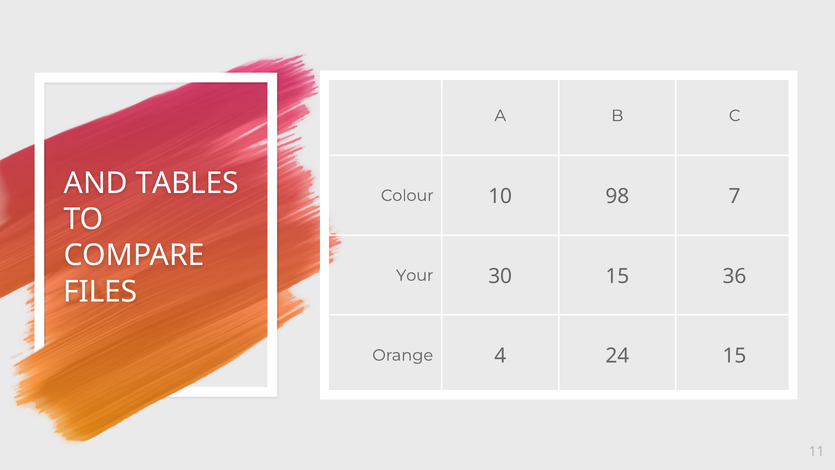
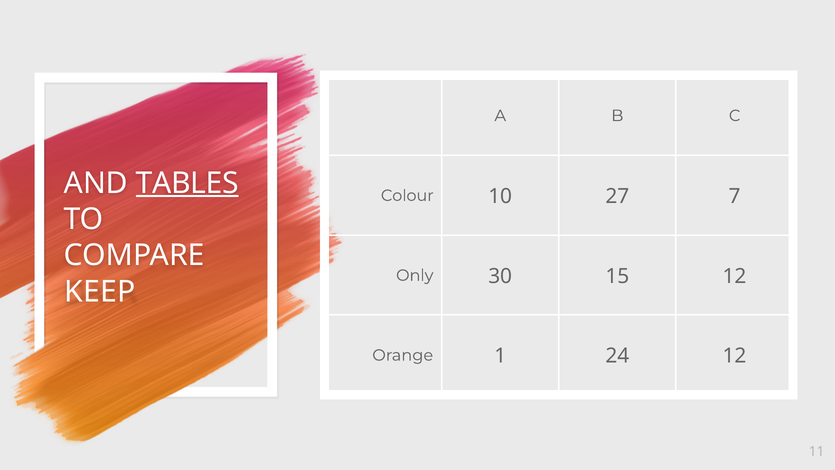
TABLES underline: none -> present
98: 98 -> 27
Your: Your -> Only
15 36: 36 -> 12
FILES: FILES -> KEEP
4: 4 -> 1
24 15: 15 -> 12
